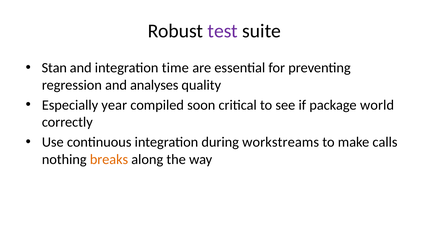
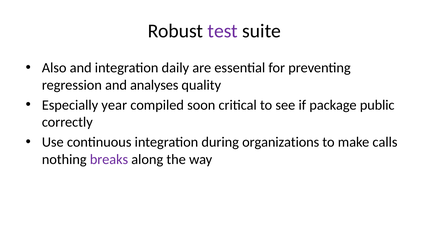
Stan: Stan -> Also
time: time -> daily
world: world -> public
workstreams: workstreams -> organizations
breaks colour: orange -> purple
